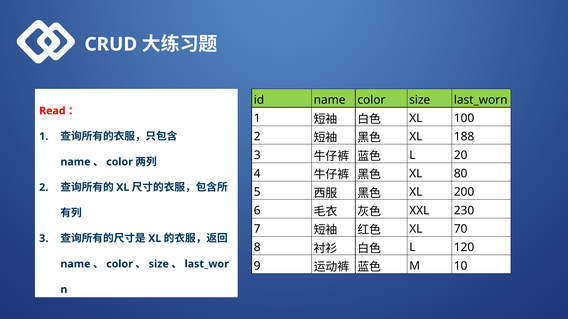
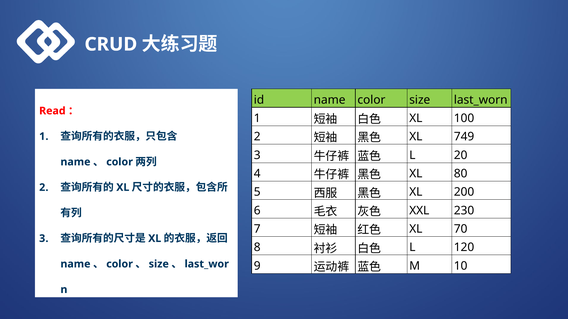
188: 188 -> 749
